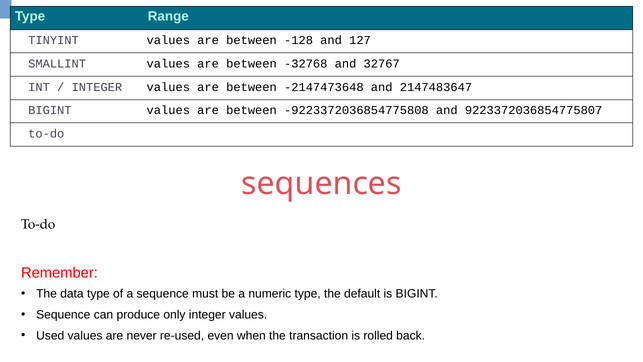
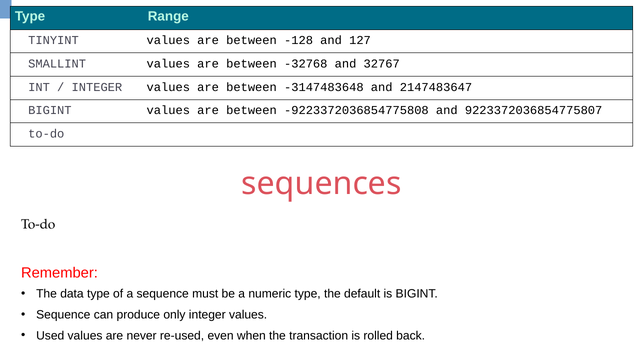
-2147473648: -2147473648 -> -3147483648
